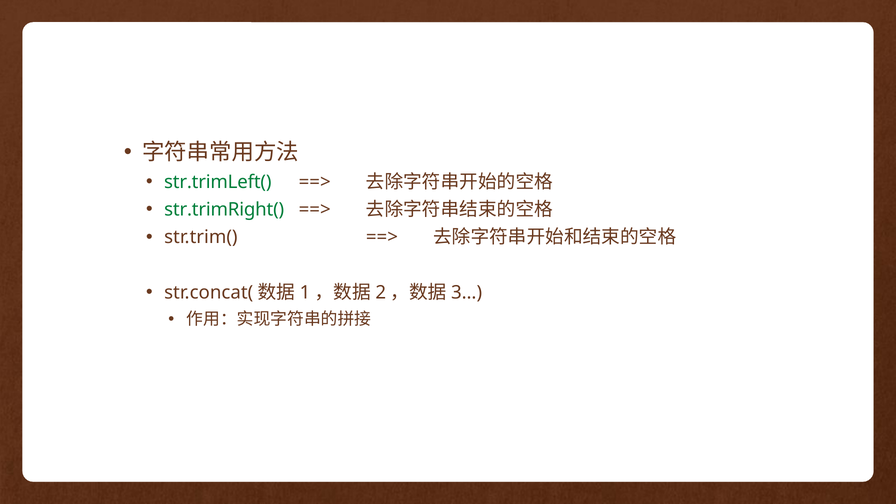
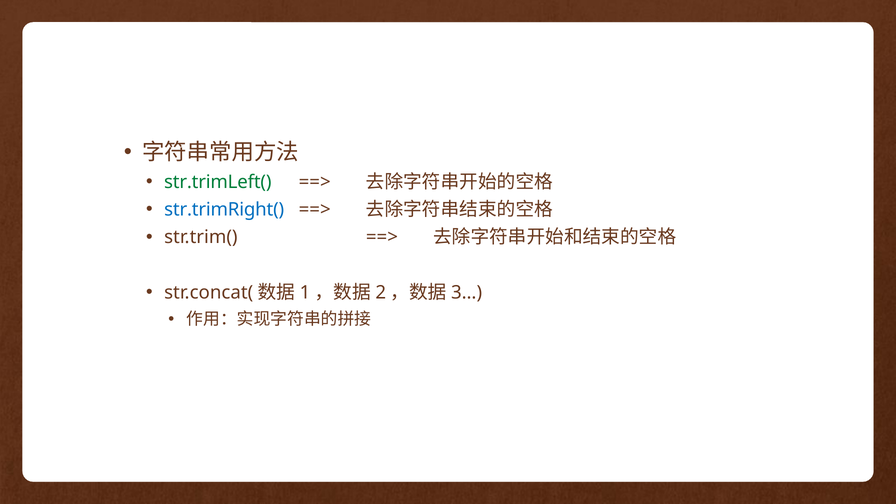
str.trimRight( colour: green -> blue
